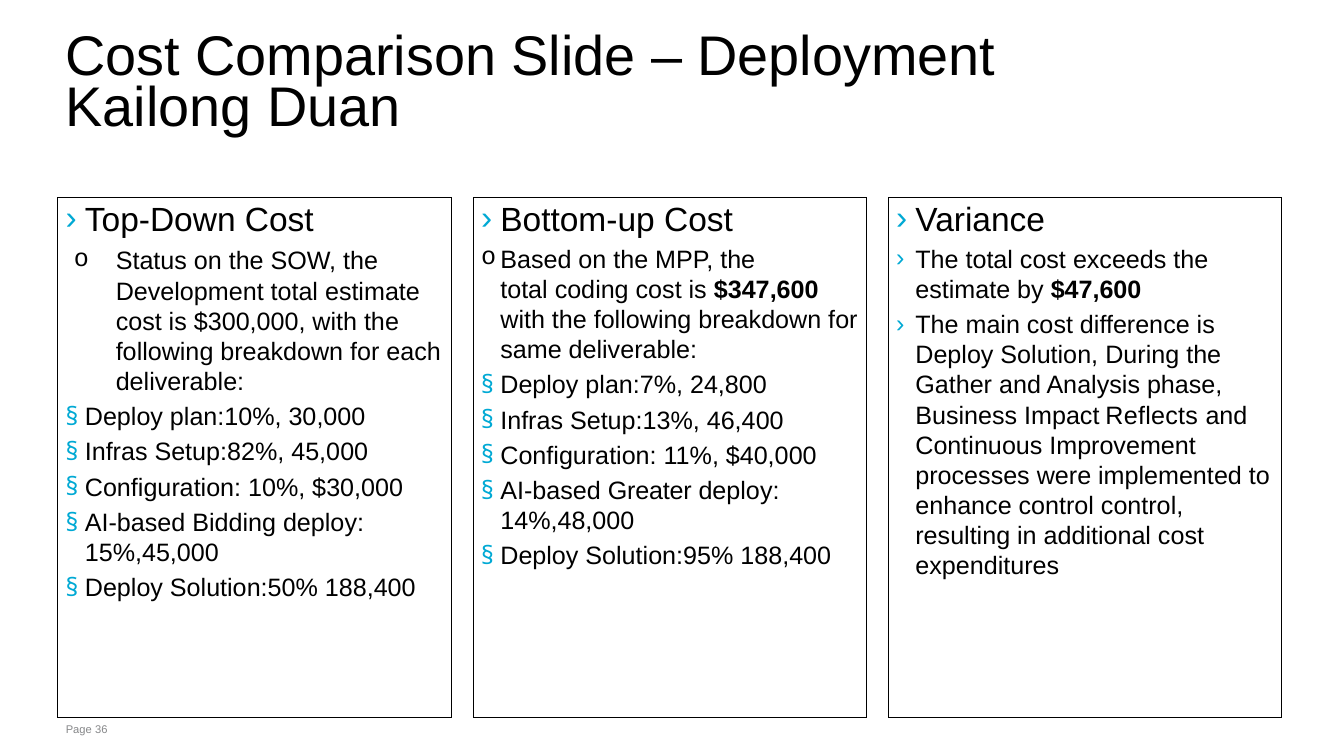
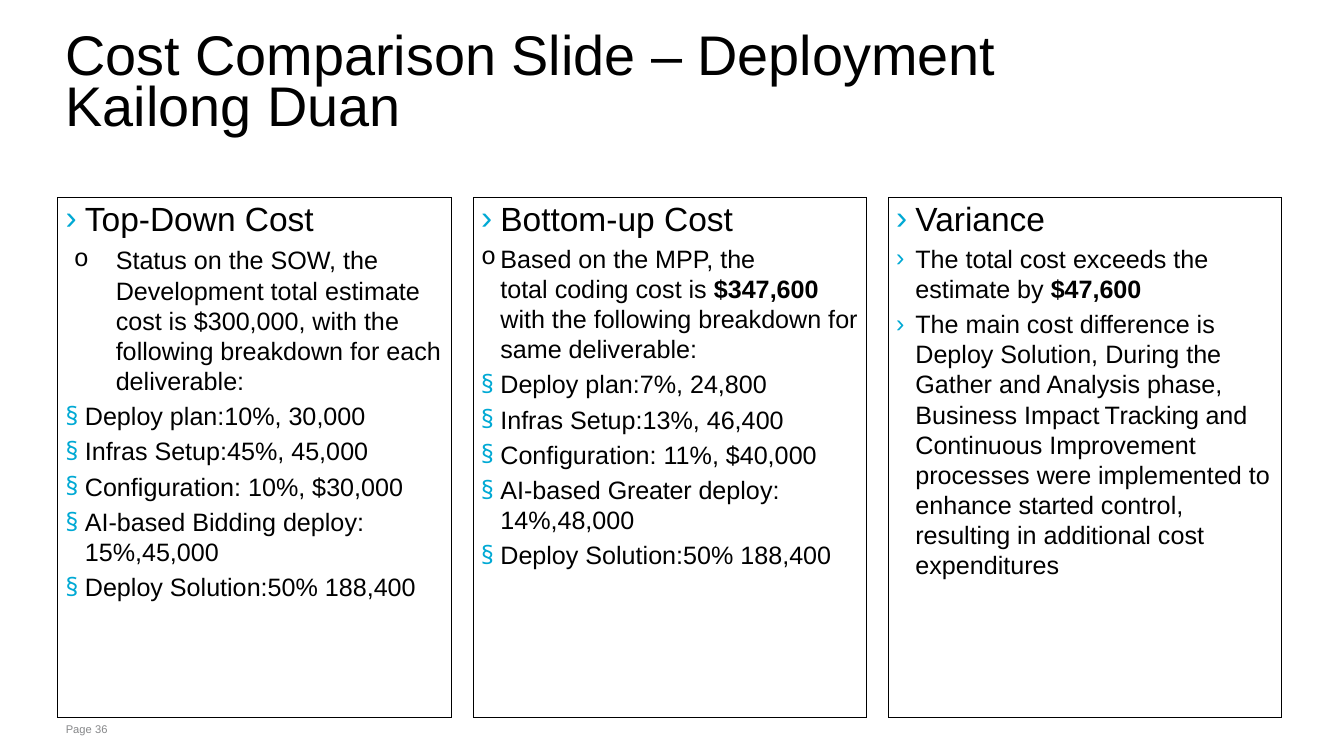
Reflects: Reflects -> Tracking
Setup:82%: Setup:82% -> Setup:45%
enhance control: control -> started
Solution:95% at (659, 556): Solution:95% -> Solution:50%
